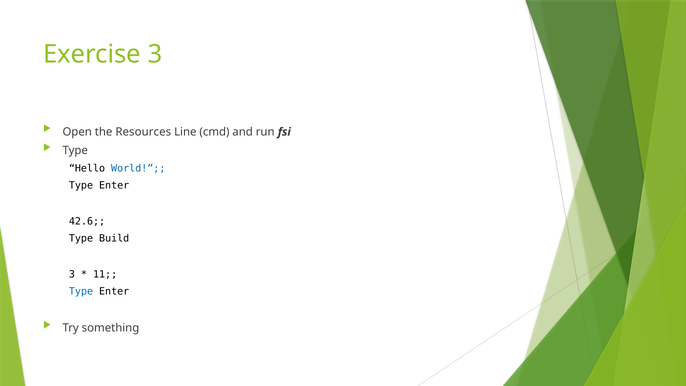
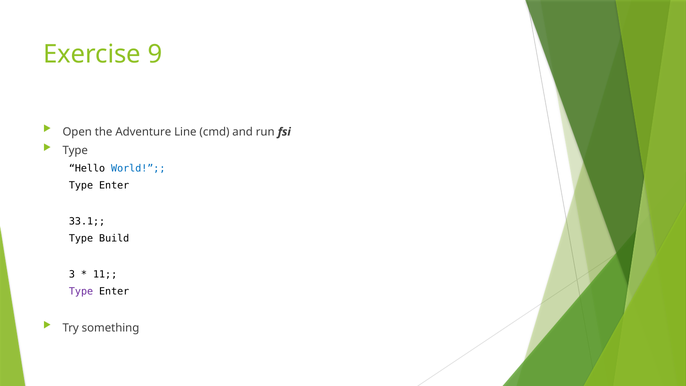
Exercise 3: 3 -> 9
Resources: Resources -> Adventure
42.6: 42.6 -> 33.1
Type at (81, 291) colour: blue -> purple
